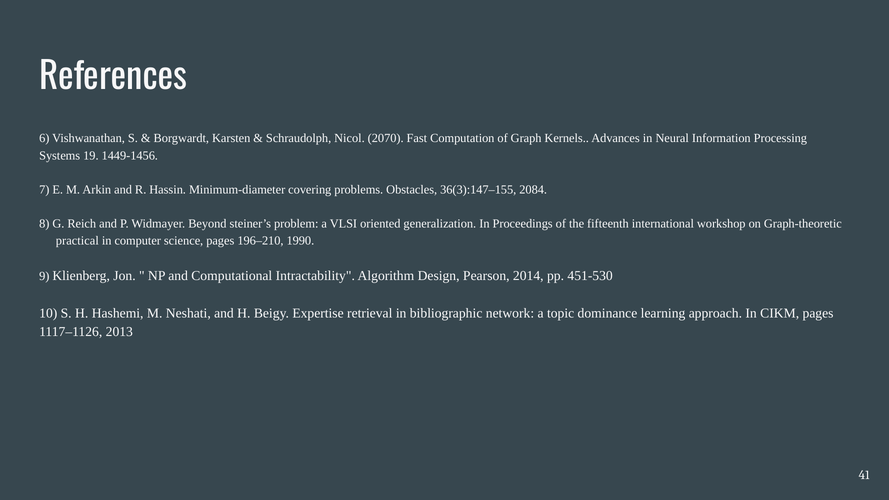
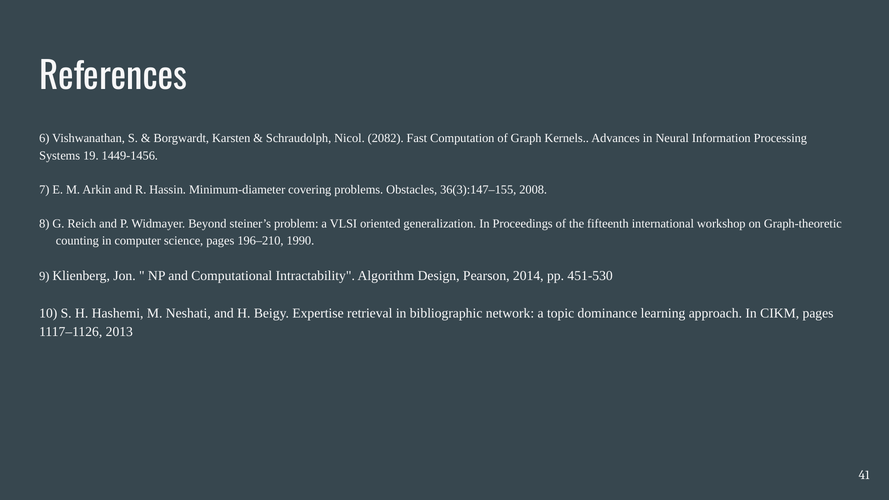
2070: 2070 -> 2082
2084: 2084 -> 2008
practical: practical -> counting
